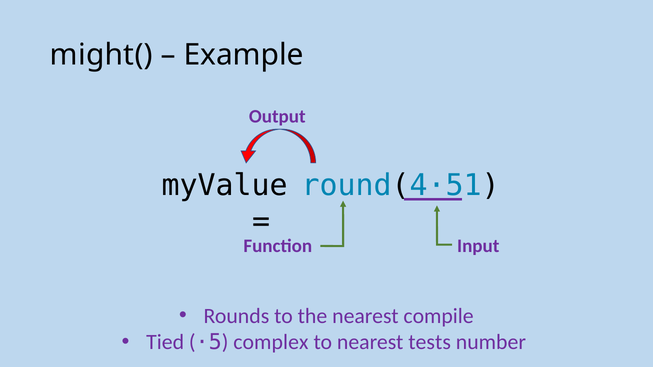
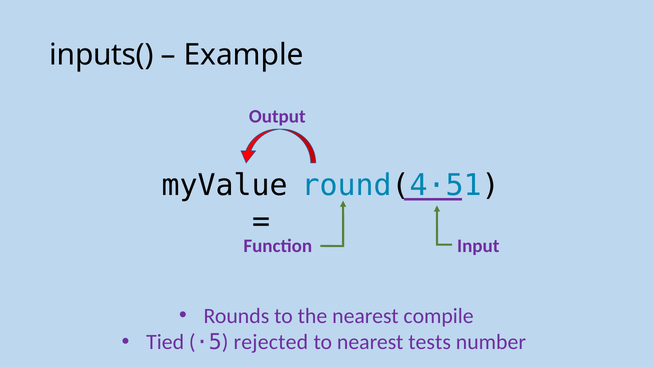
might(: might( -> inputs(
complex: complex -> rejected
